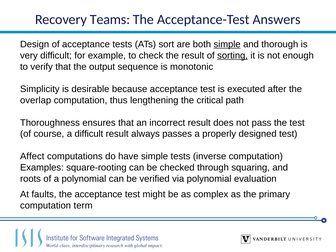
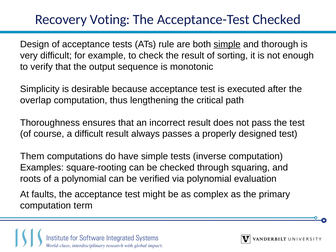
Teams: Teams -> Voting
Acceptance-Test Answers: Answers -> Checked
sort: sort -> rule
sorting underline: present -> none
Affect: Affect -> Them
